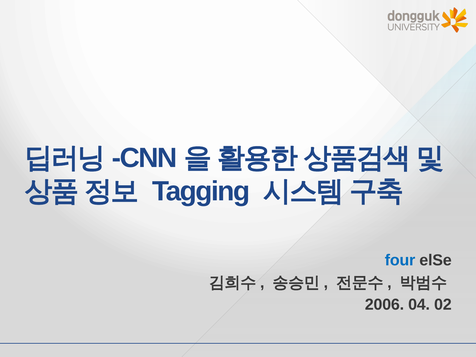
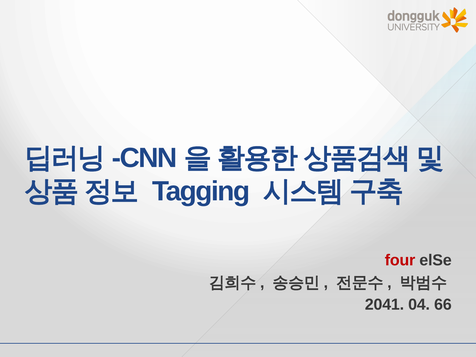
four colour: blue -> red
2006: 2006 -> 2041
02: 02 -> 66
